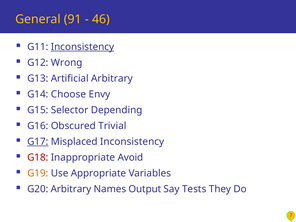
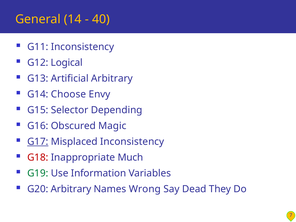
91: 91 -> 14
46: 46 -> 40
Inconsistency at (82, 47) underline: present -> none
Wrong: Wrong -> Logical
Trivial: Trivial -> Magic
Avoid: Avoid -> Much
G19 colour: orange -> green
Appropriate: Appropriate -> Information
Output: Output -> Wrong
Tests: Tests -> Dead
